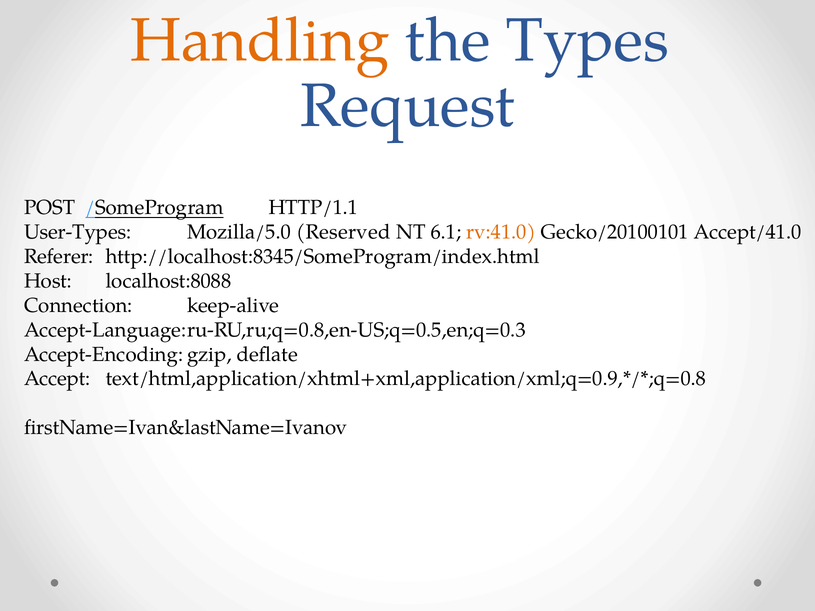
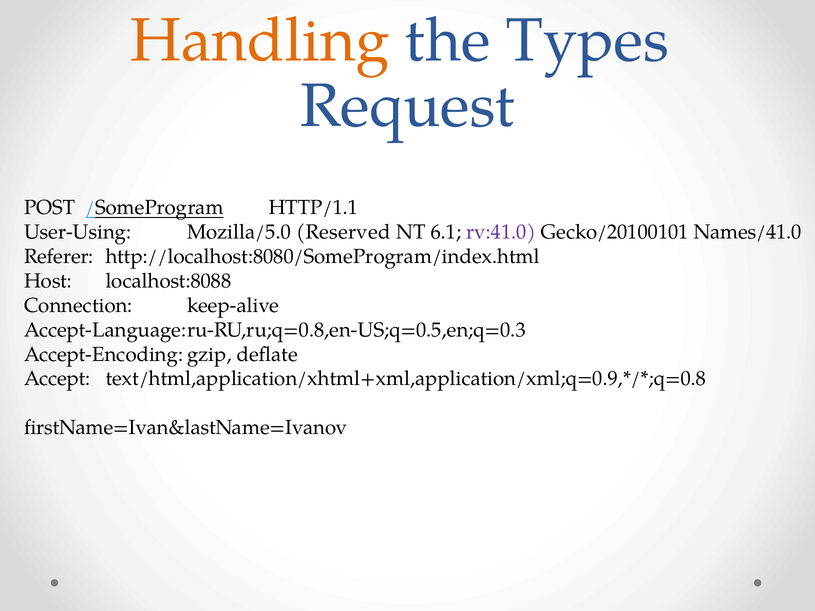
User-Types: User-Types -> User-Using
rv:41.0 colour: orange -> purple
Accept/41.0: Accept/41.0 -> Names/41.0
http://localhost:8345/SomeProgram/index.html: http://localhost:8345/SomeProgram/index.html -> http://localhost:8080/SomeProgram/index.html
